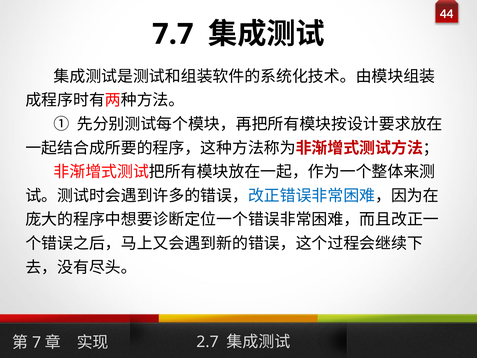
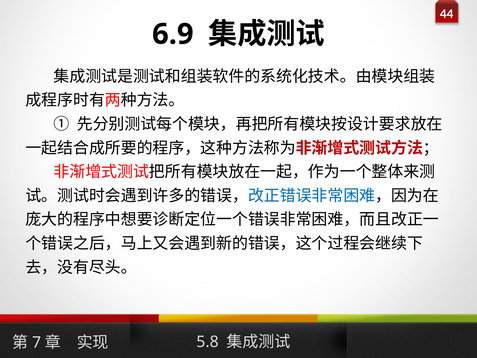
7.7: 7.7 -> 6.9
2.7: 2.7 -> 5.8
